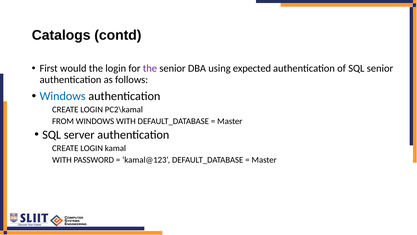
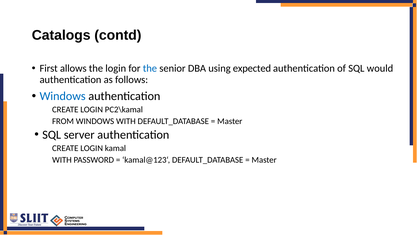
would: would -> allows
the at (150, 68) colour: purple -> blue
SQL senior: senior -> would
